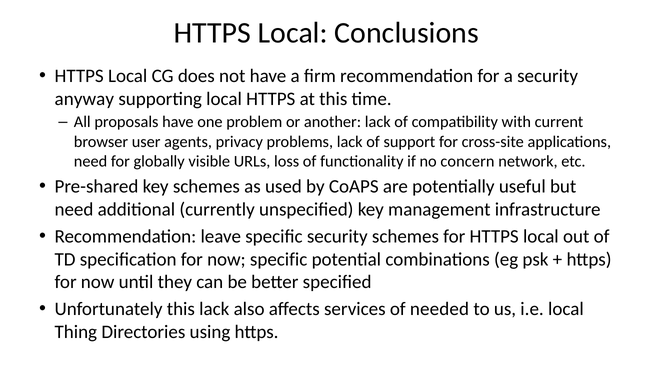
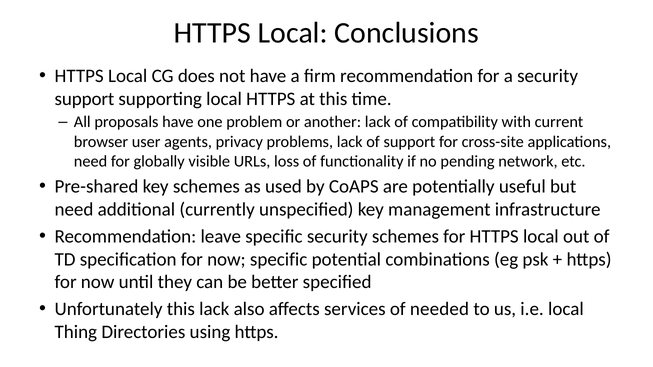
anyway at (84, 99): anyway -> support
concern: concern -> pending
